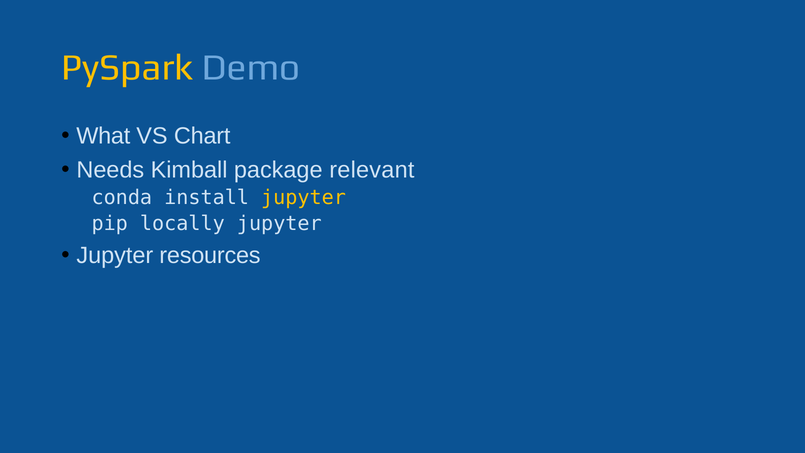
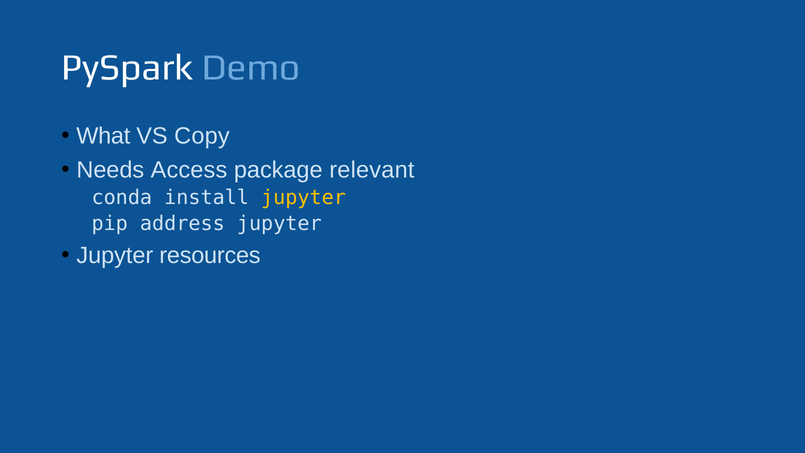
PySpark colour: yellow -> white
Chart: Chart -> Copy
Kimball: Kimball -> Access
locally: locally -> address
